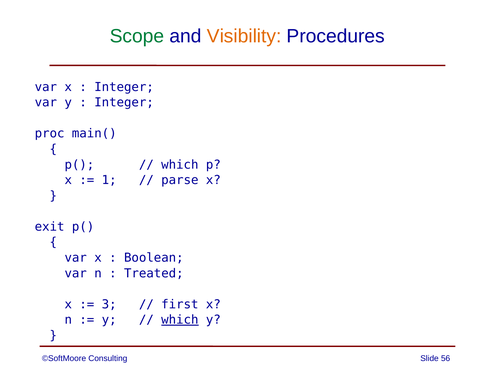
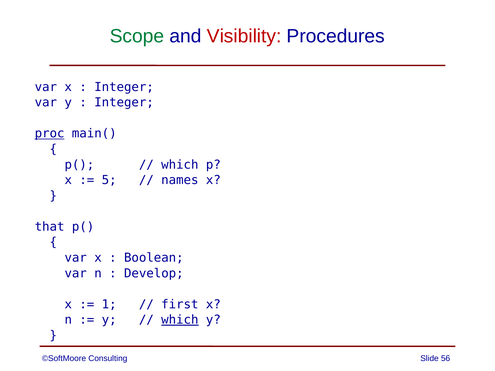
Visibility colour: orange -> red
proc underline: none -> present
1: 1 -> 5
parse: parse -> names
exit: exit -> that
Treated: Treated -> Develop
3: 3 -> 1
